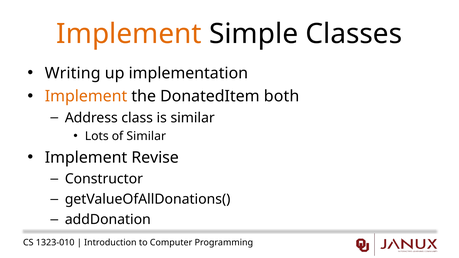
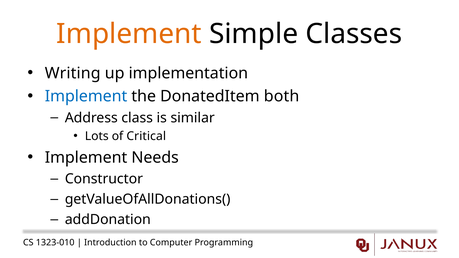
Implement at (86, 96) colour: orange -> blue
of Similar: Similar -> Critical
Revise: Revise -> Needs
